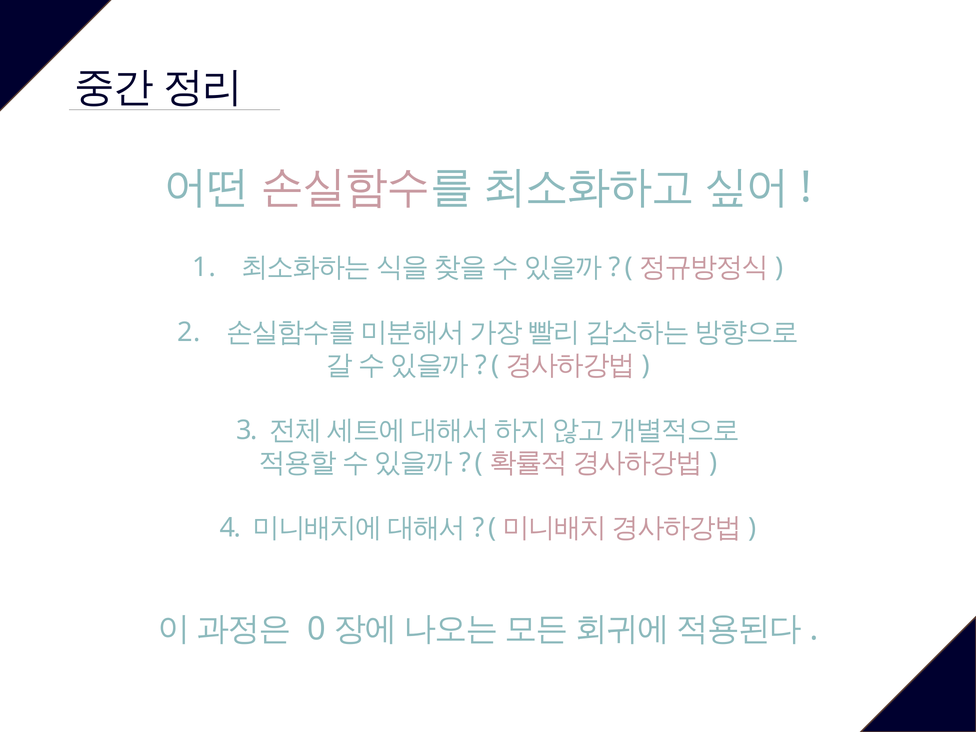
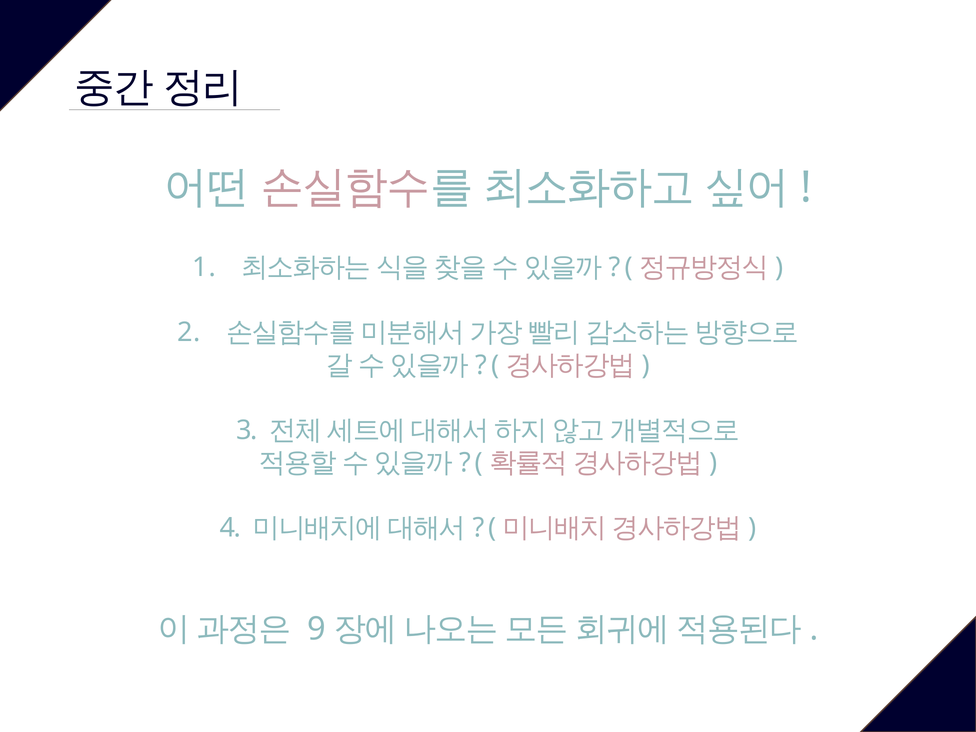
0: 0 -> 9
